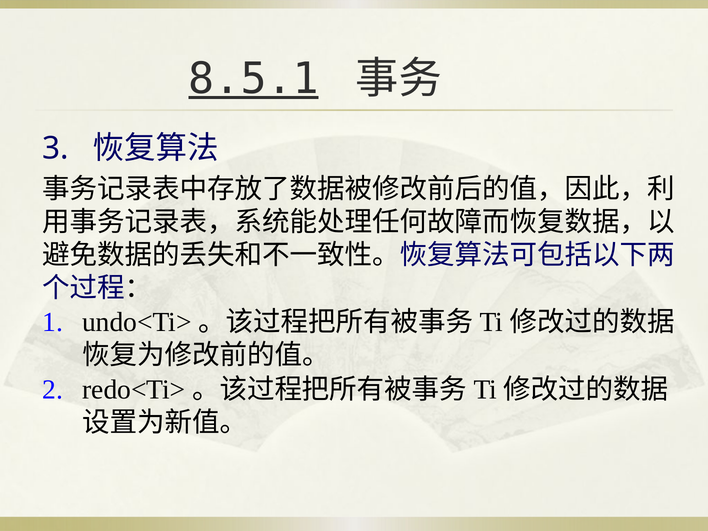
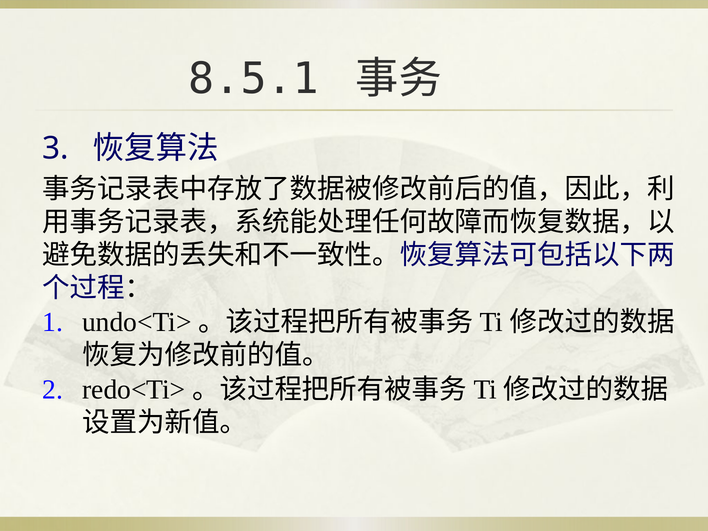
8.5.1 underline: present -> none
